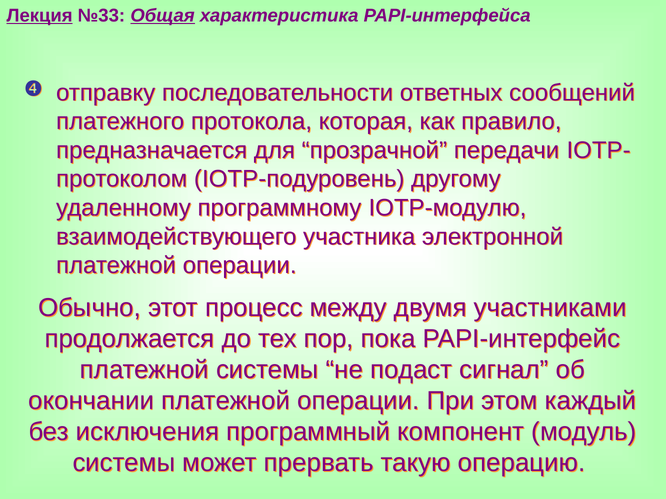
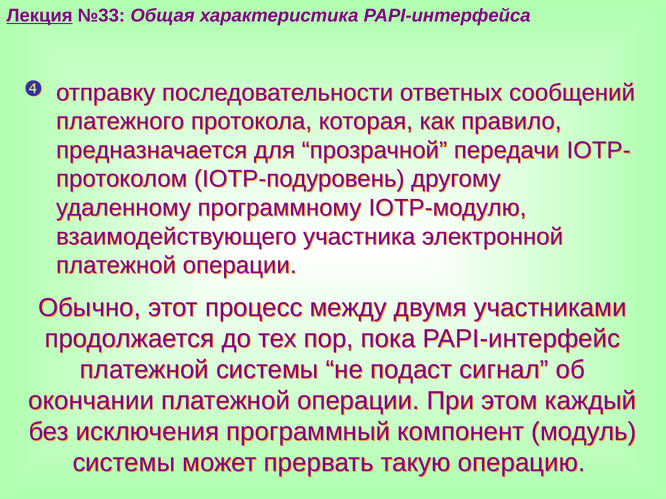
Общая underline: present -> none
